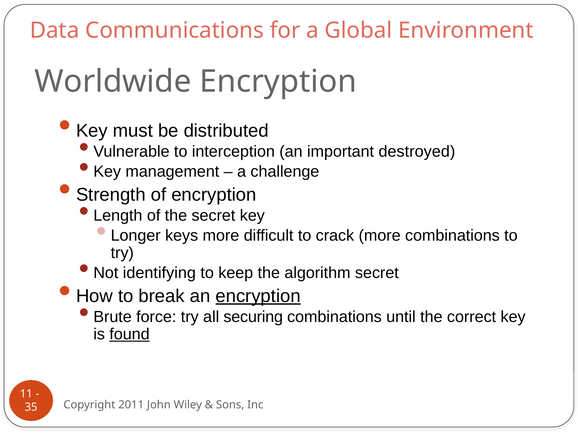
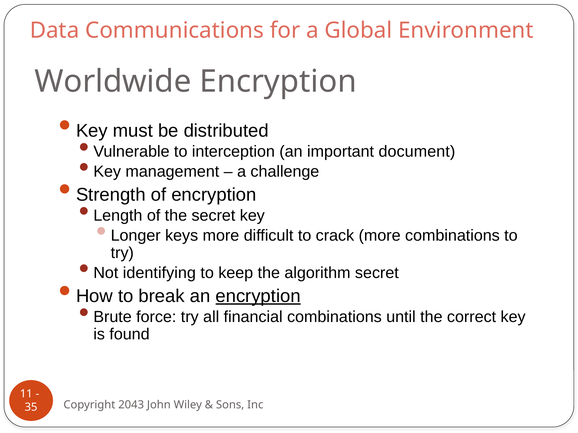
destroyed: destroyed -> document
securing: securing -> financial
found underline: present -> none
2011: 2011 -> 2043
